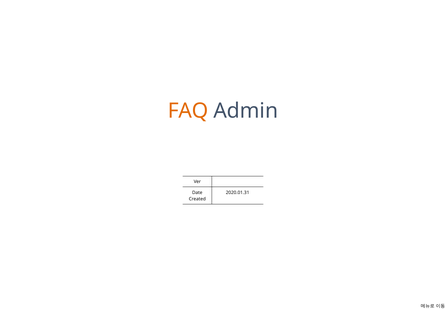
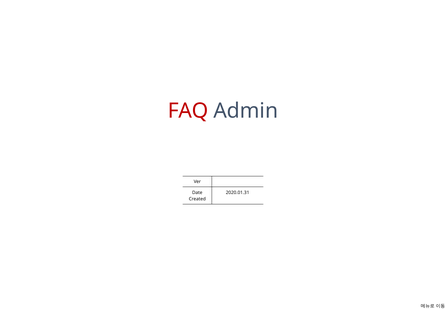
FAQ colour: orange -> red
